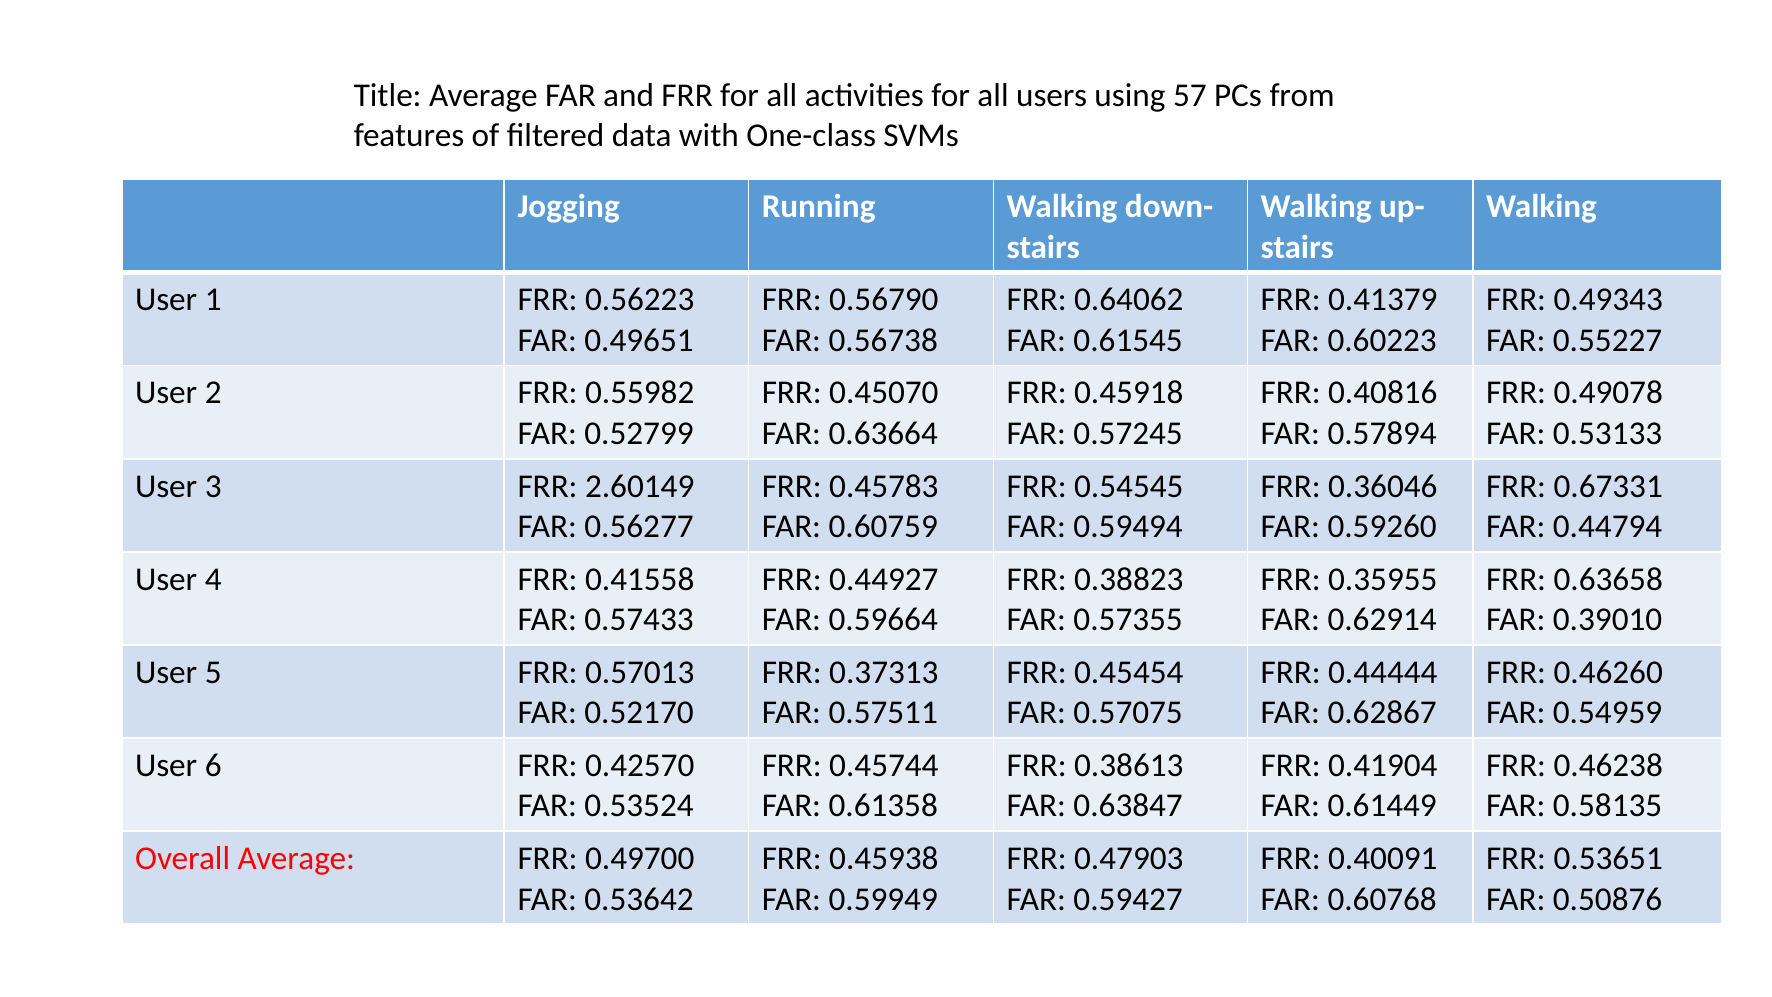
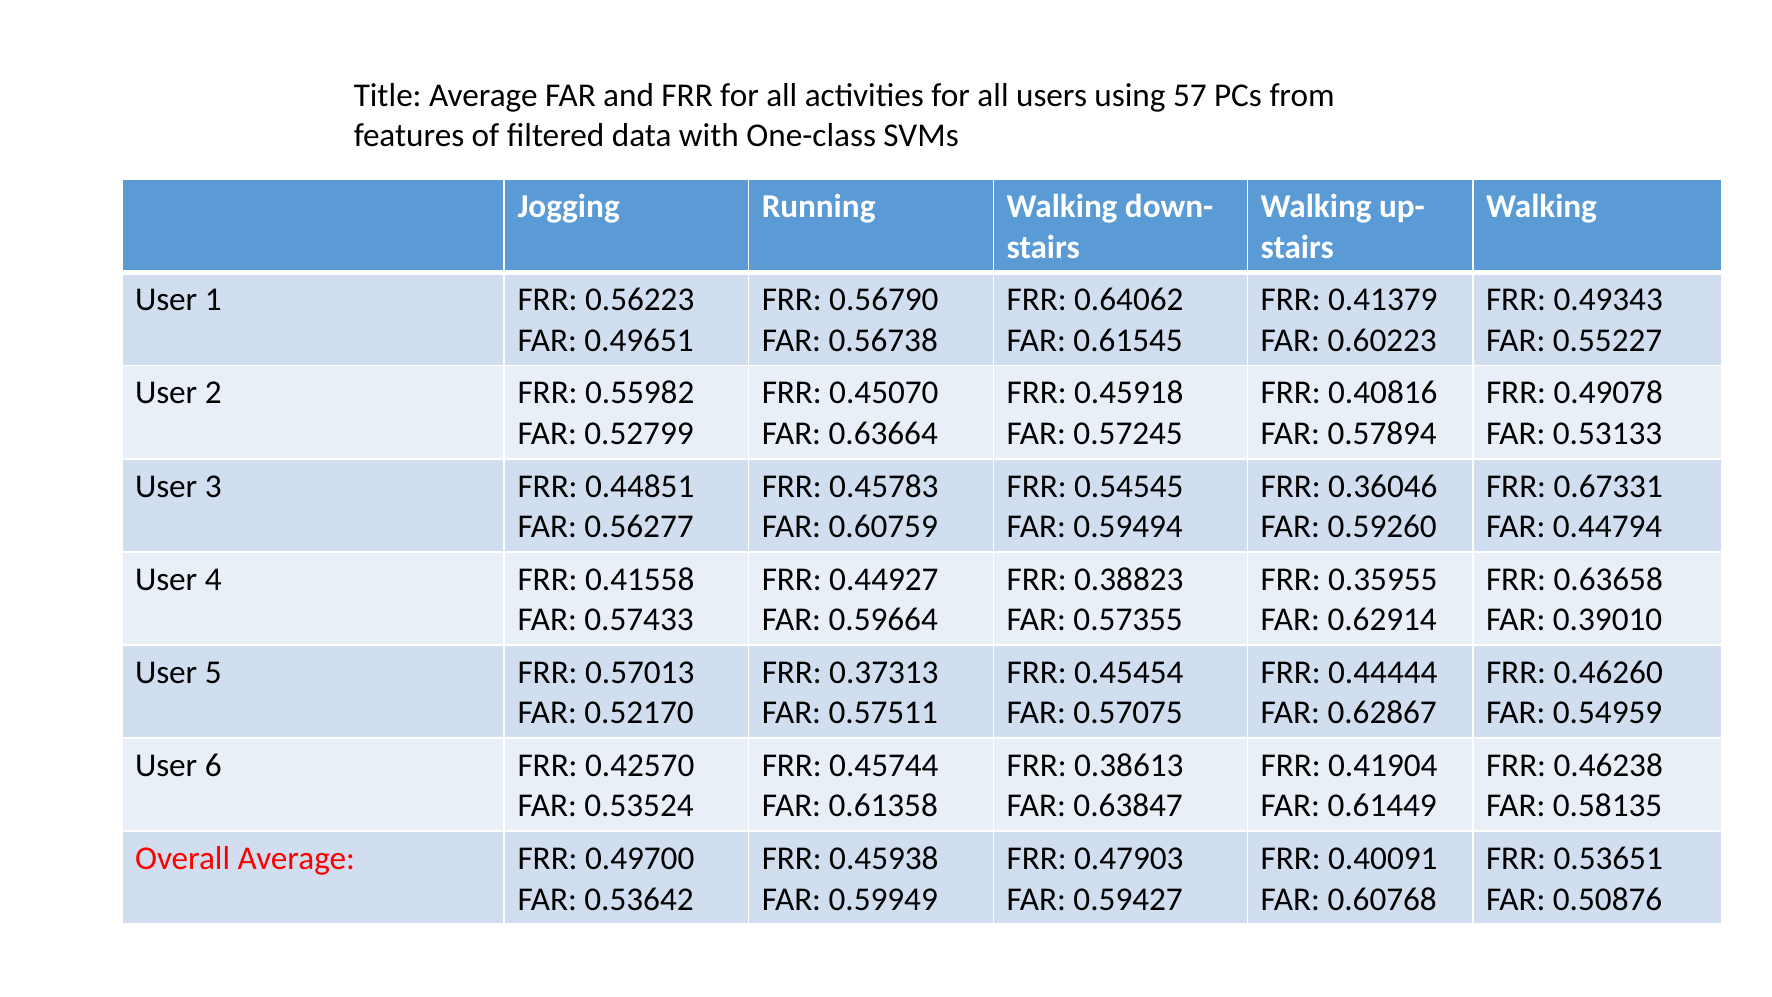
2.60149: 2.60149 -> 0.44851
